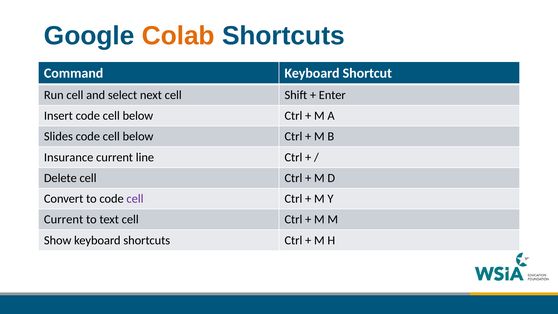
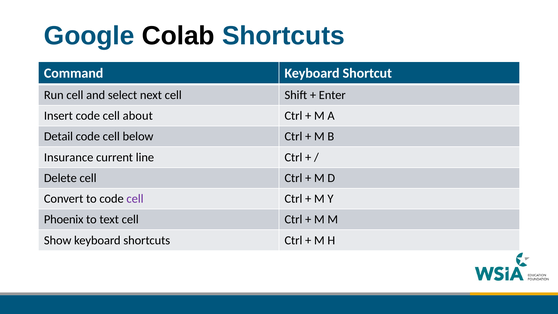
Colab colour: orange -> black
Insert code cell below: below -> about
Slides: Slides -> Detail
Current at (64, 219): Current -> Phoenix
